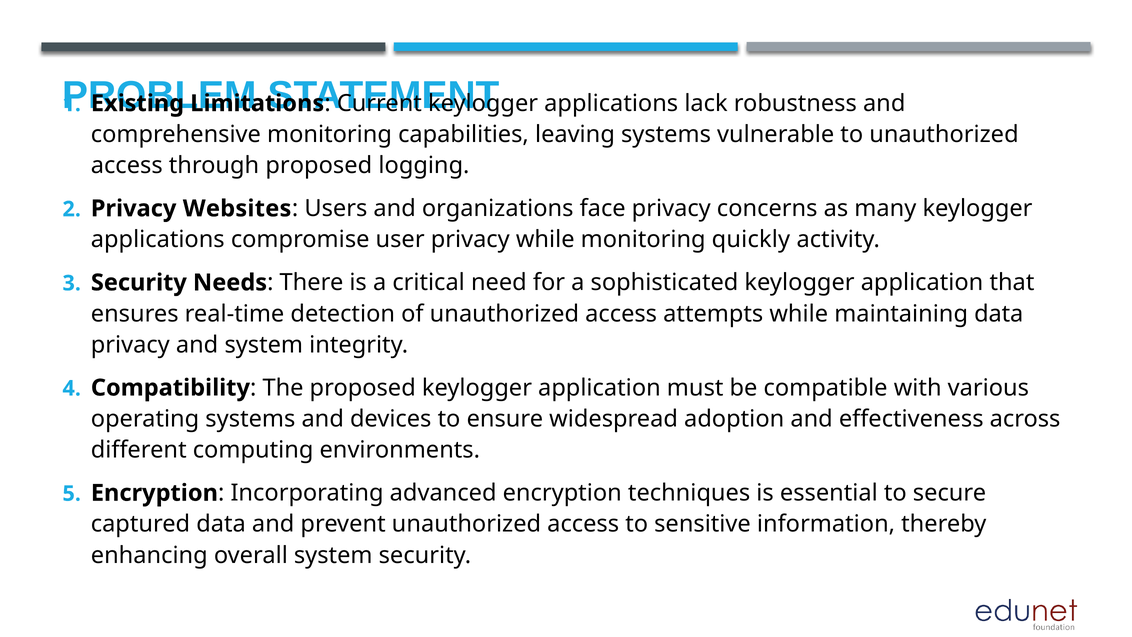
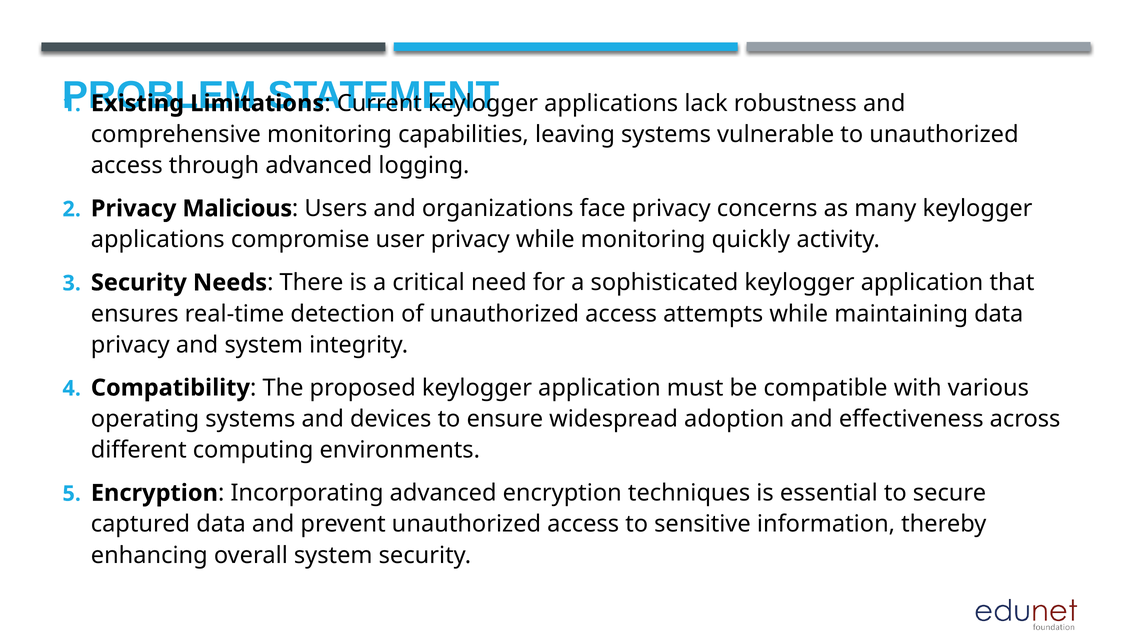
through proposed: proposed -> advanced
Websites: Websites -> Malicious
